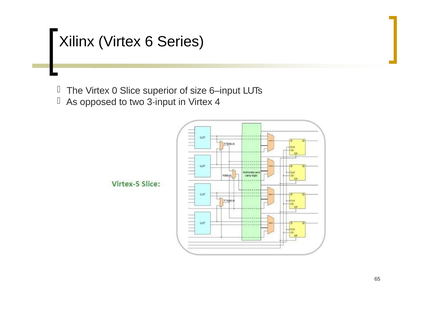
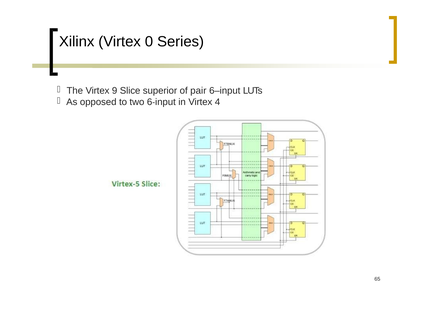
6: 6 -> 0
0: 0 -> 9
size: size -> pair
3: 3 -> 6
